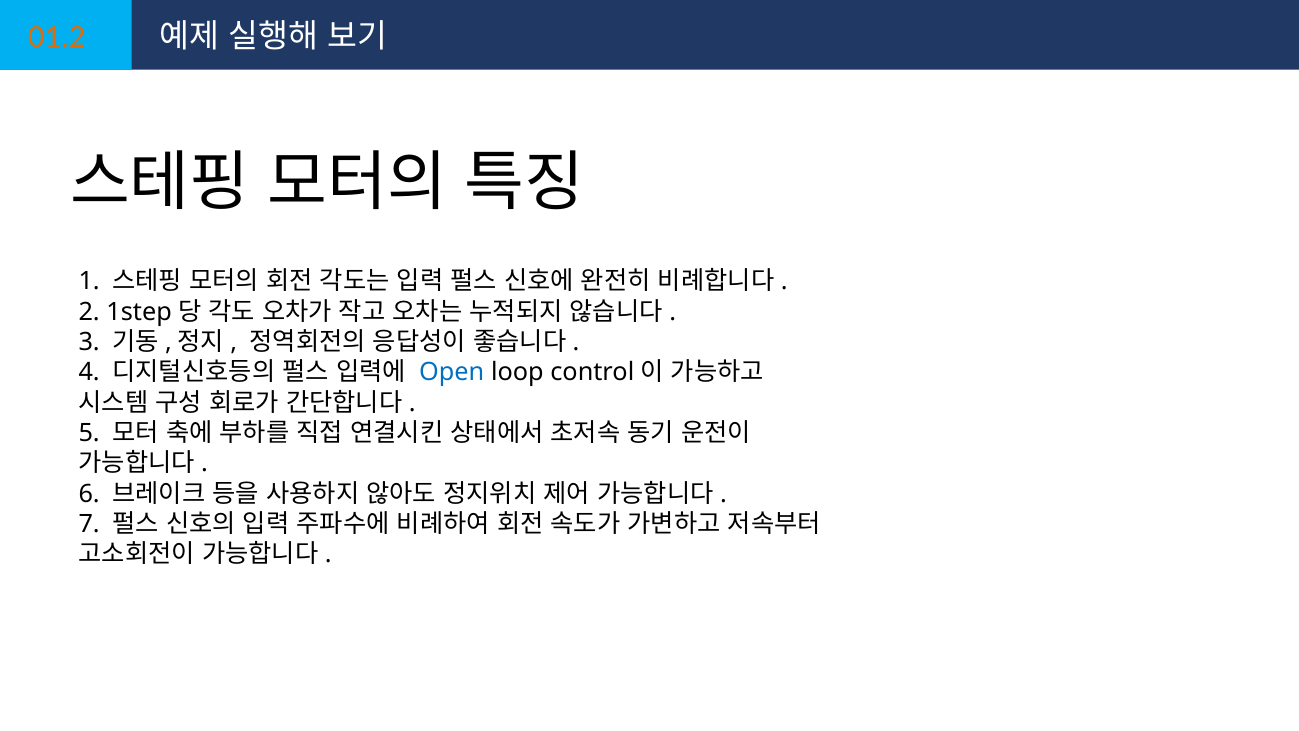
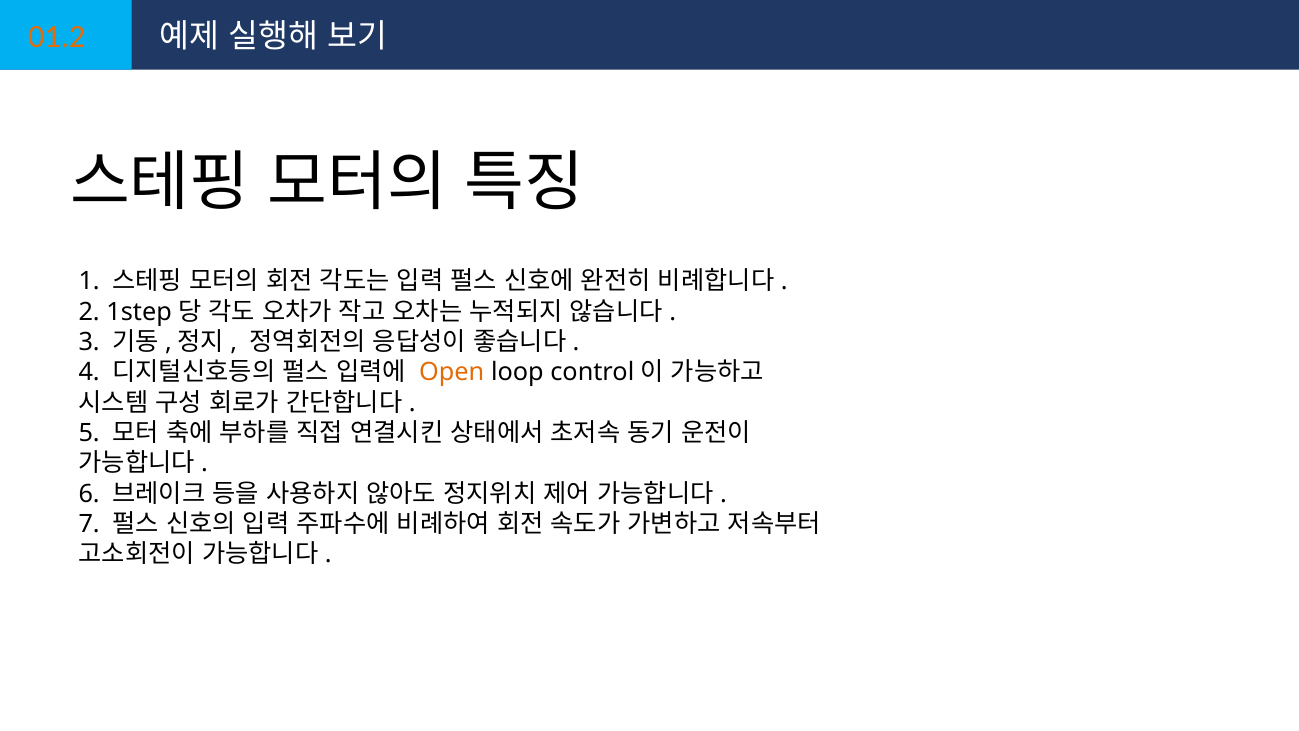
Open colour: blue -> orange
